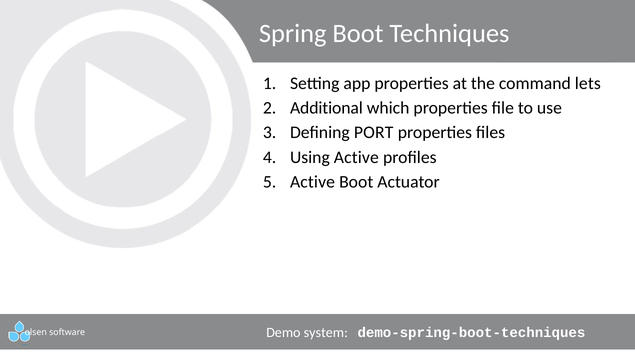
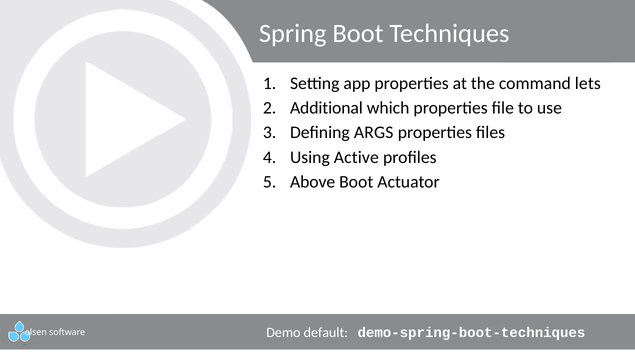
PORT: PORT -> ARGS
Active at (313, 182): Active -> Above
system: system -> default
